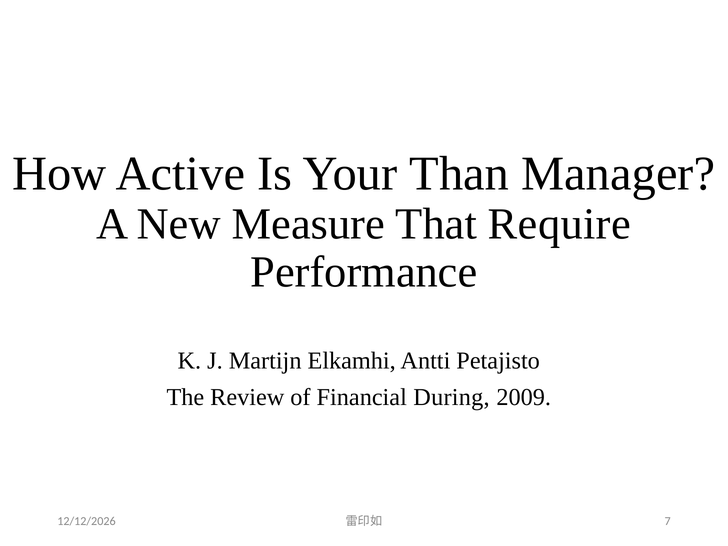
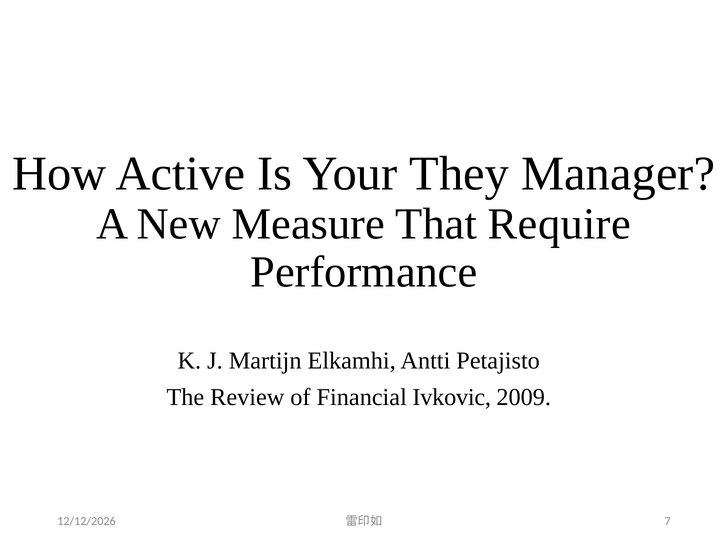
Than: Than -> They
During: During -> Ivkovic
